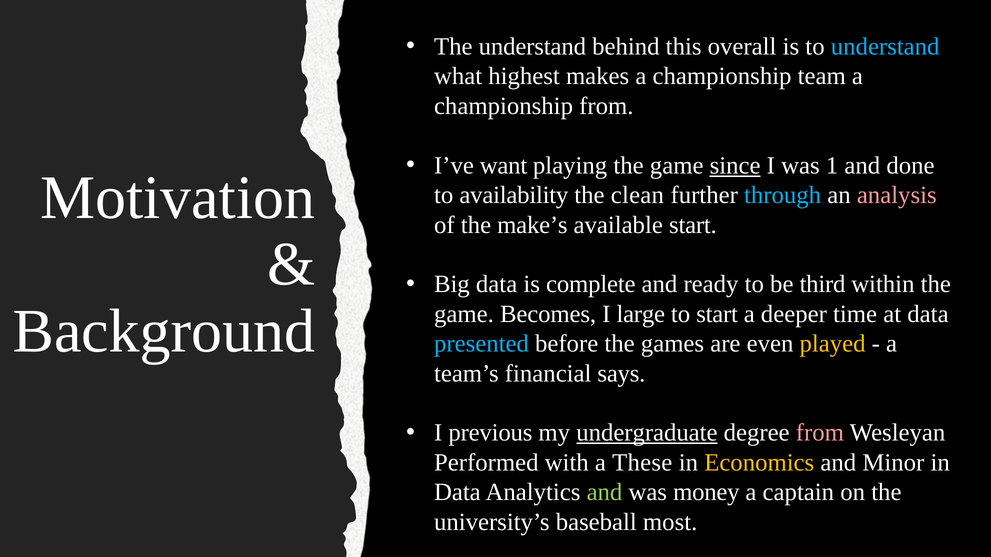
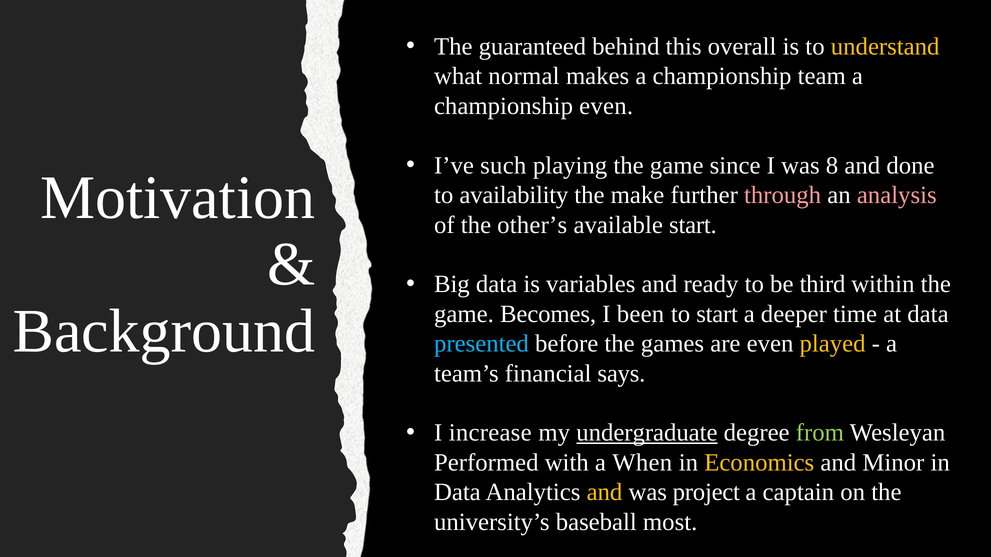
The understand: understand -> guaranteed
understand at (885, 47) colour: light blue -> yellow
highest: highest -> normal
championship from: from -> even
want: want -> such
since underline: present -> none
1: 1 -> 8
clean: clean -> make
through colour: light blue -> pink
make’s: make’s -> other’s
complete: complete -> variables
large: large -> been
previous: previous -> increase
from at (820, 433) colour: pink -> light green
These: These -> When
and at (605, 493) colour: light green -> yellow
money: money -> project
